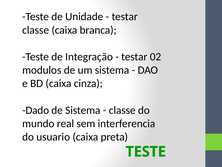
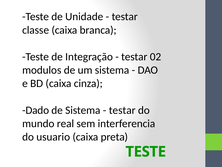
classe at (122, 110): classe -> testar
